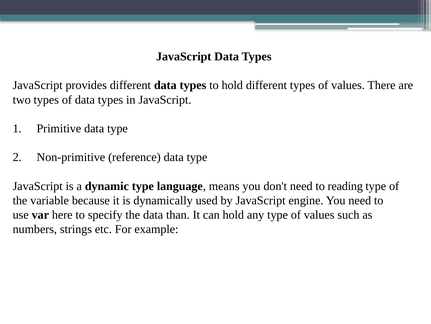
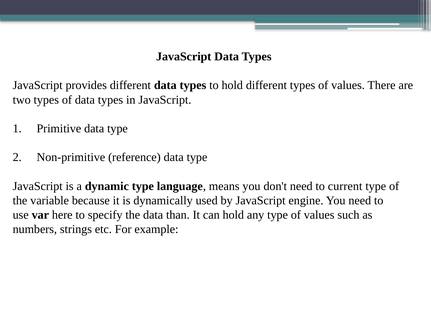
reading: reading -> current
